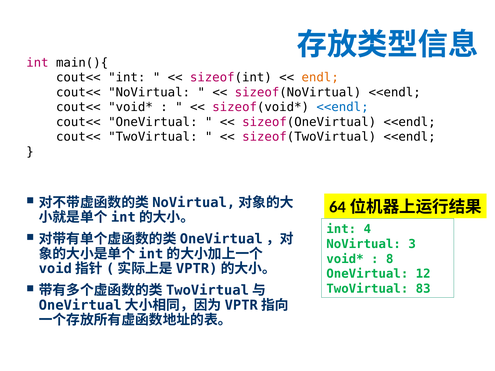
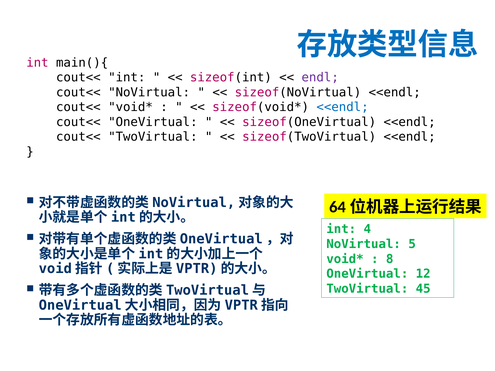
endl colour: orange -> purple
3: 3 -> 5
83: 83 -> 45
